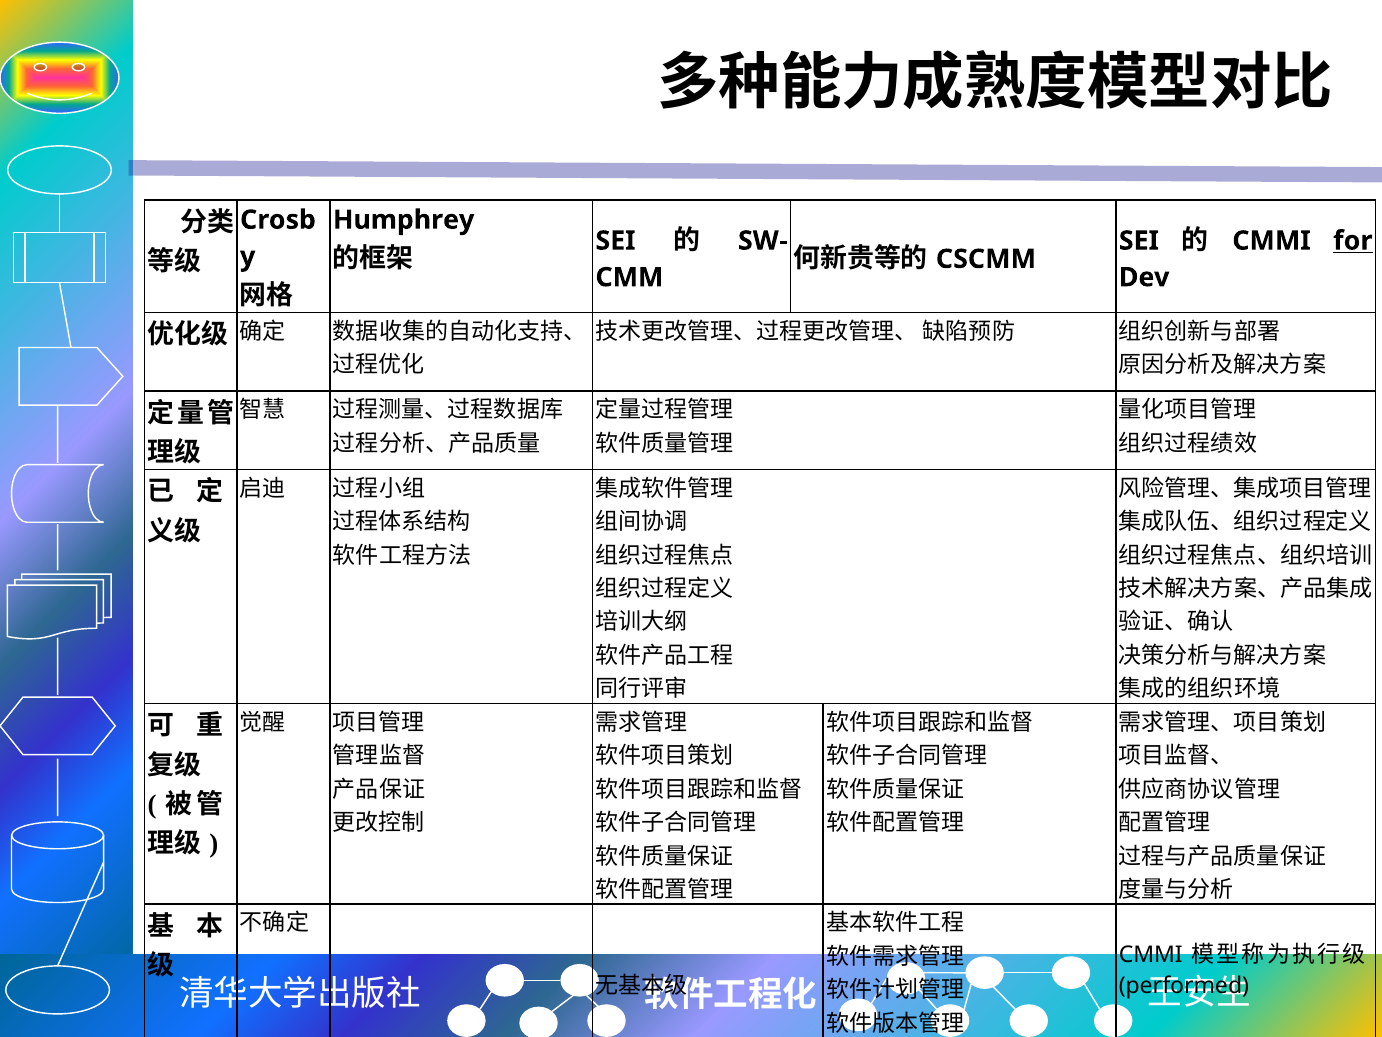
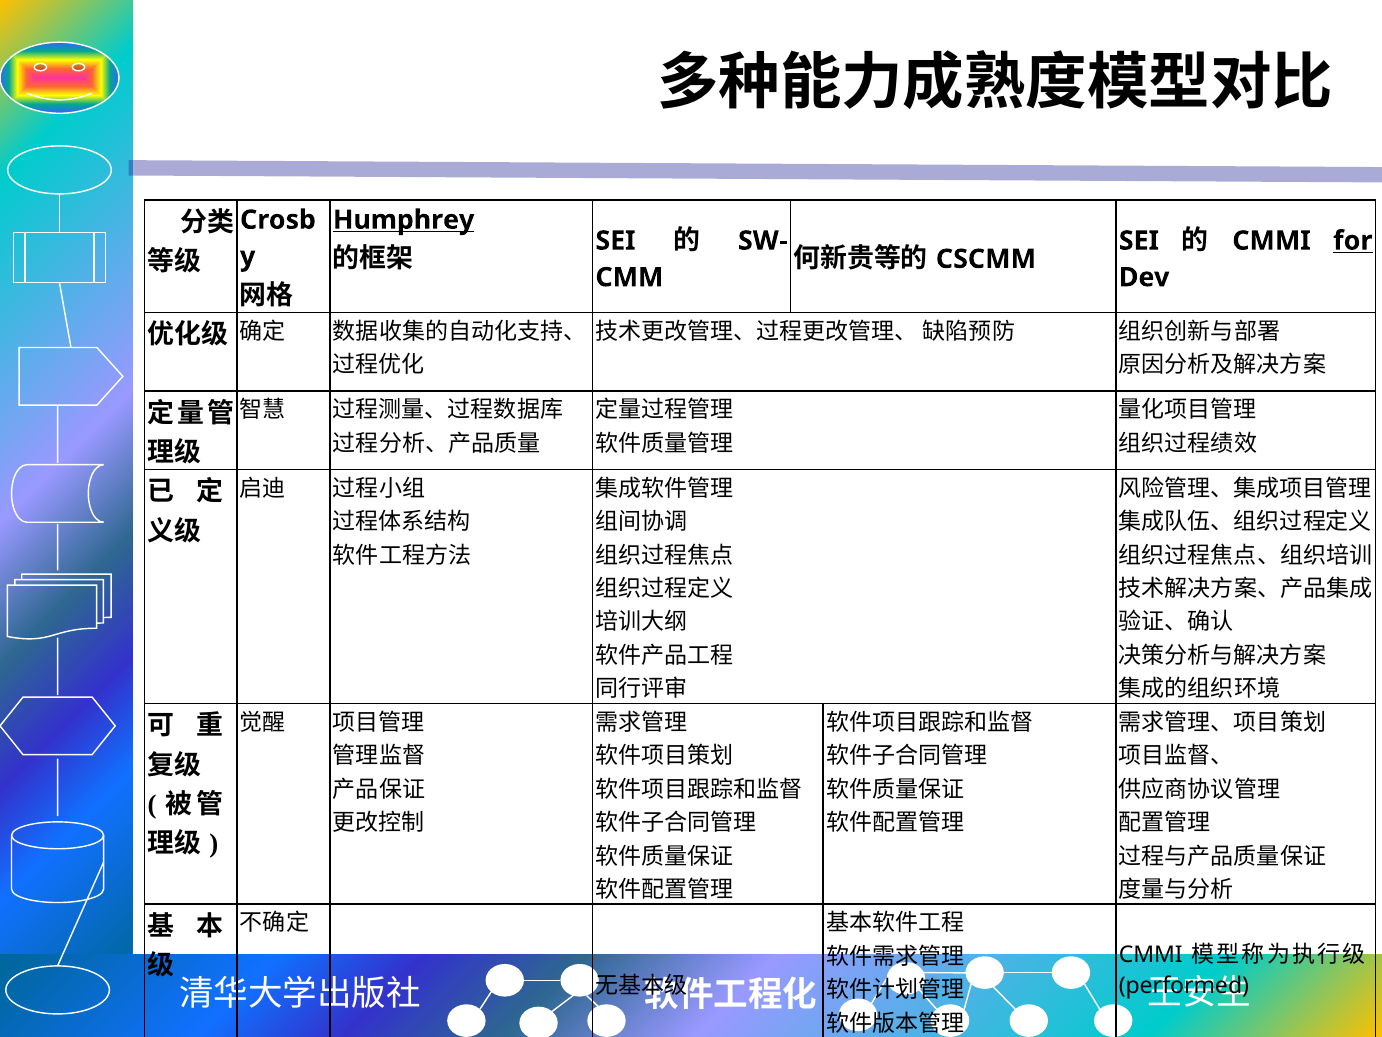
Humphrey underline: none -> present
